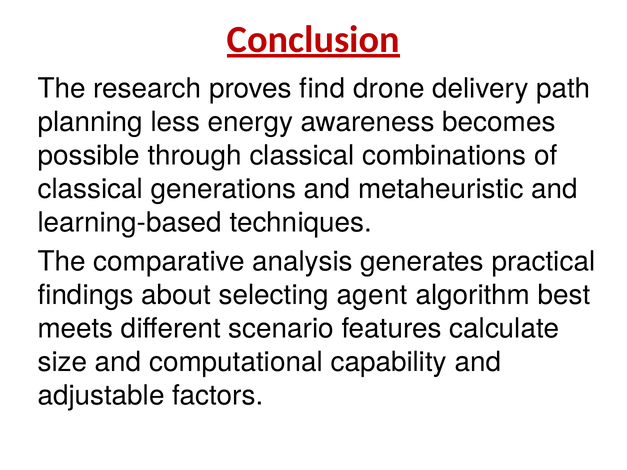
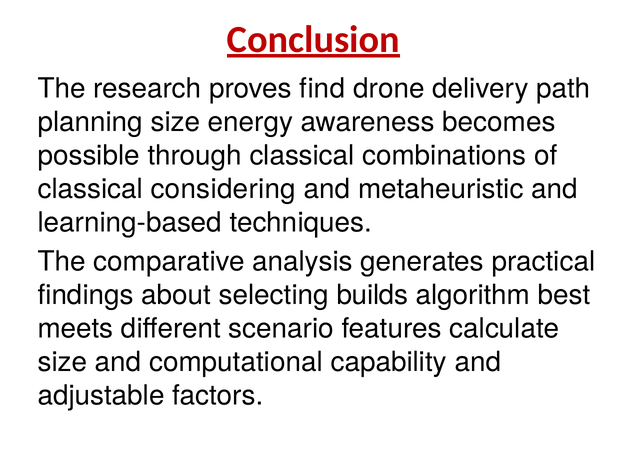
planning less: less -> size
generations: generations -> considering
agent: agent -> builds
